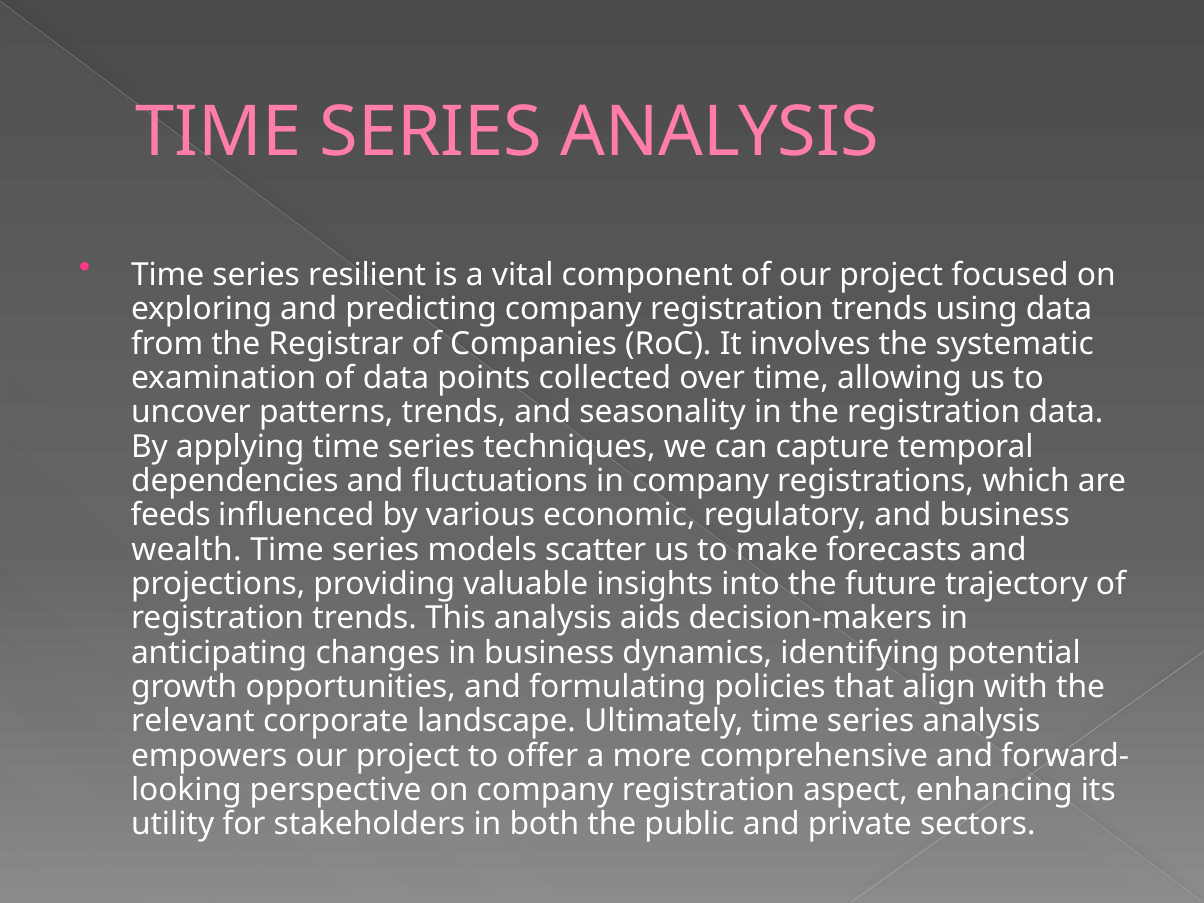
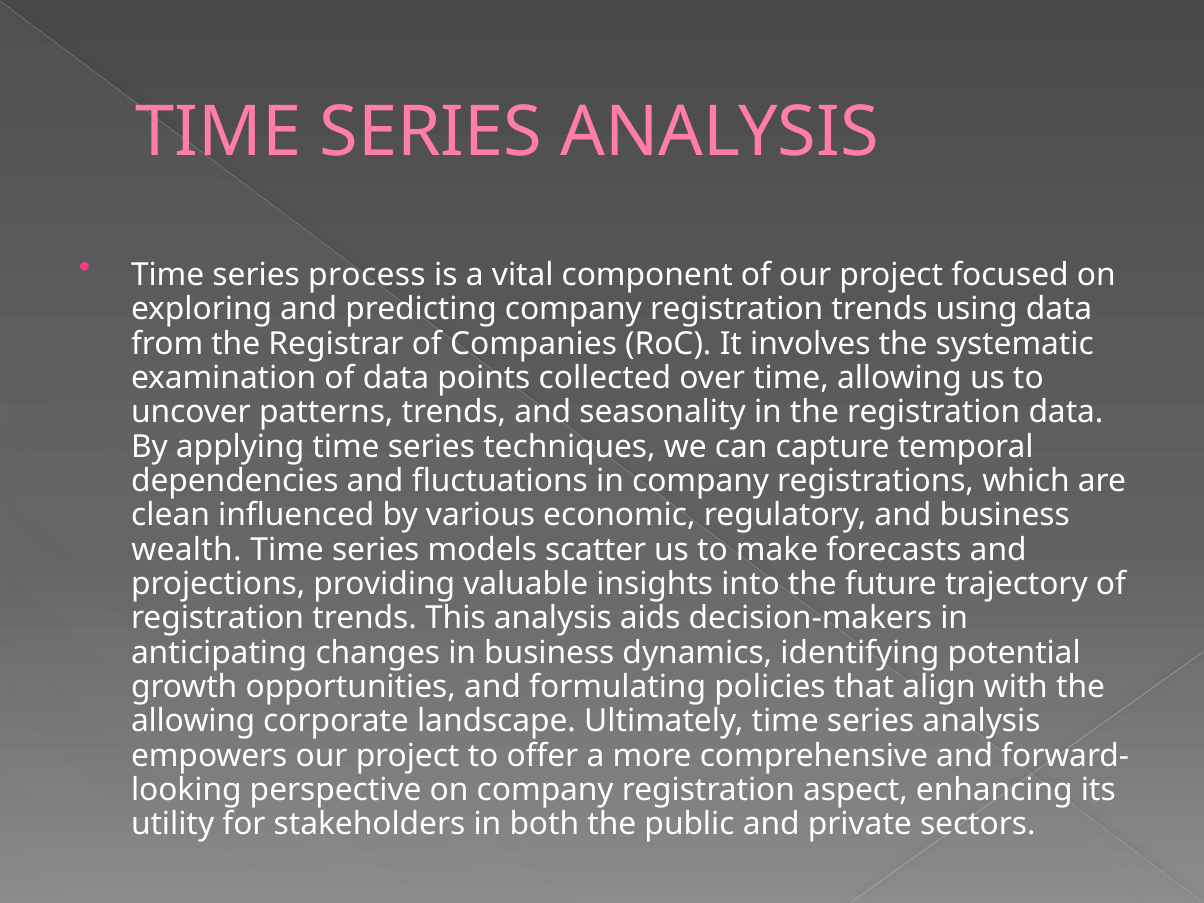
resilient: resilient -> process
feeds: feeds -> clean
relevant at (193, 721): relevant -> allowing
